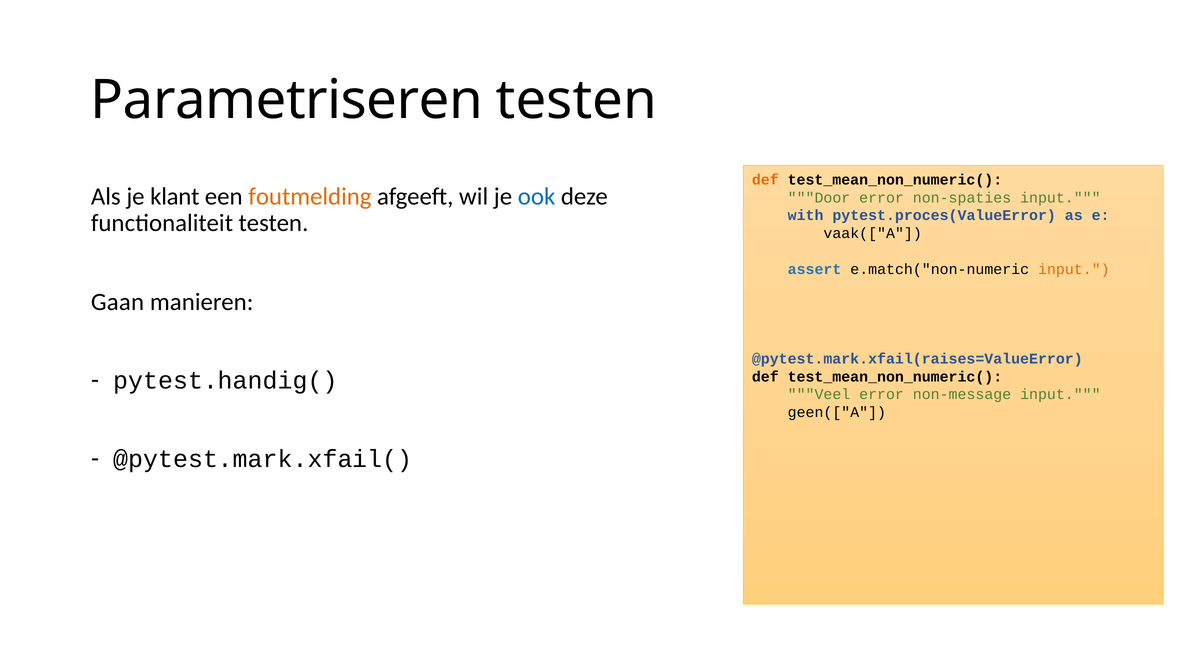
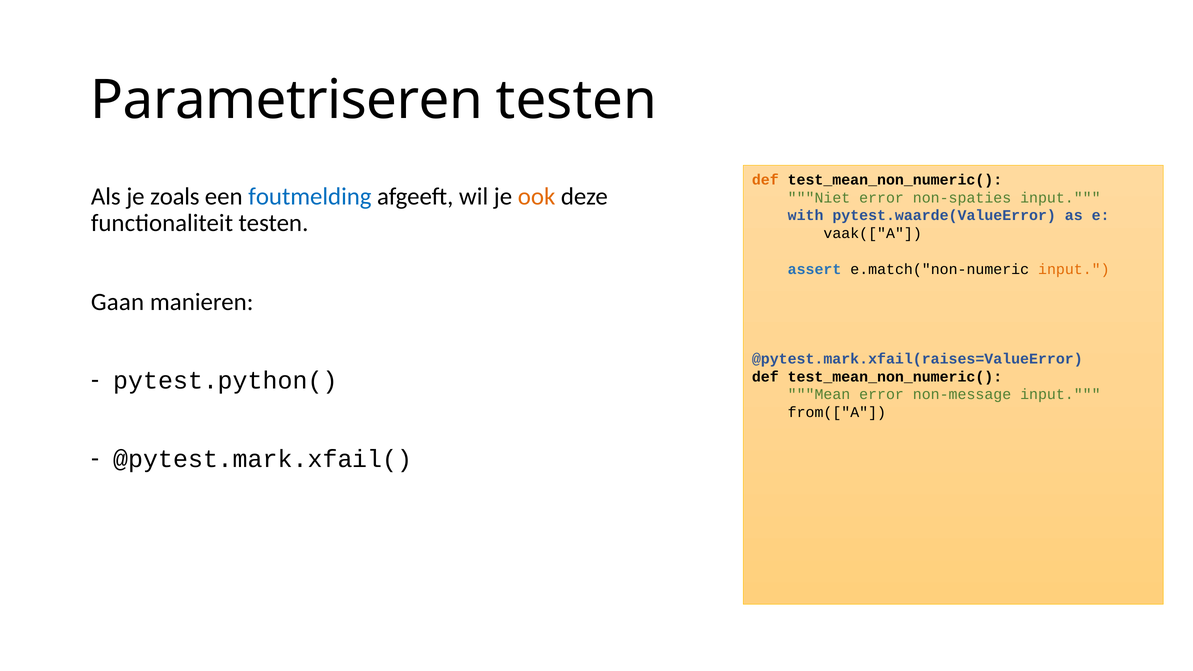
klant: klant -> zoals
foutmelding colour: orange -> blue
ook colour: blue -> orange
Door: Door -> Niet
pytest.proces(ValueError: pytest.proces(ValueError -> pytest.waarde(ValueError
pytest.handig(: pytest.handig( -> pytest.python(
Veel: Veel -> Mean
geen(["A: geen(["A -> from(["A
